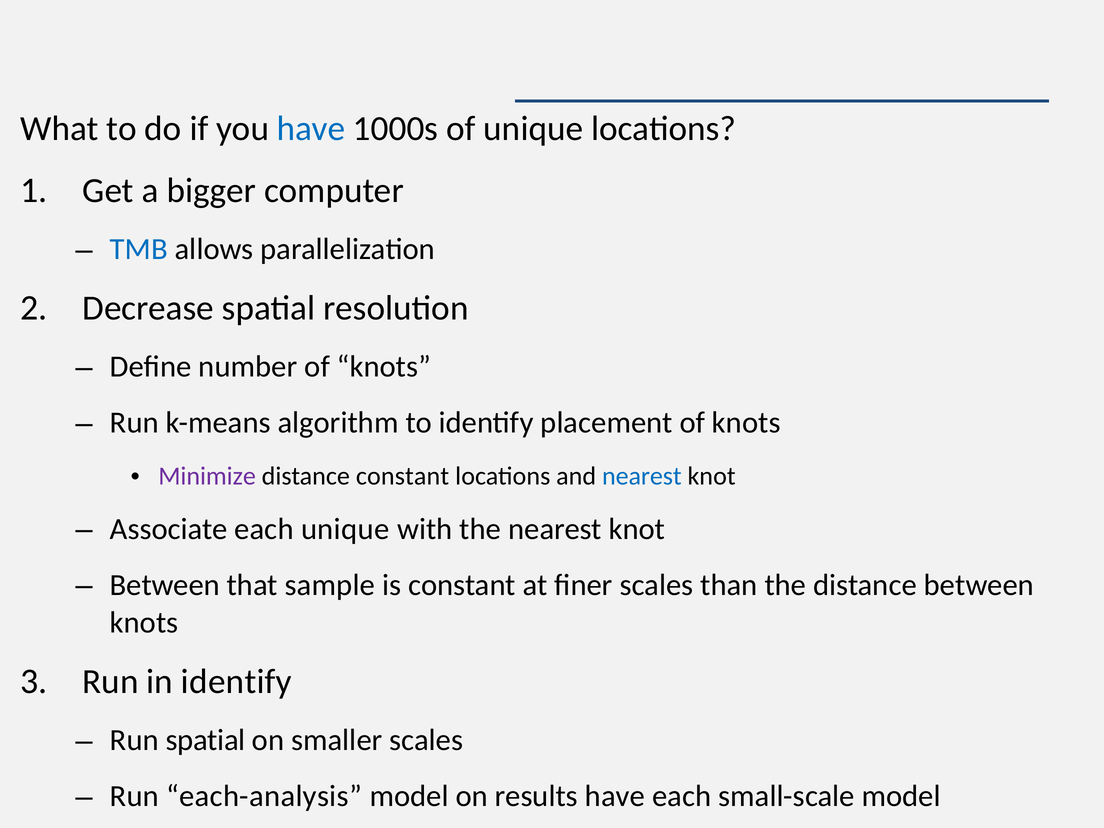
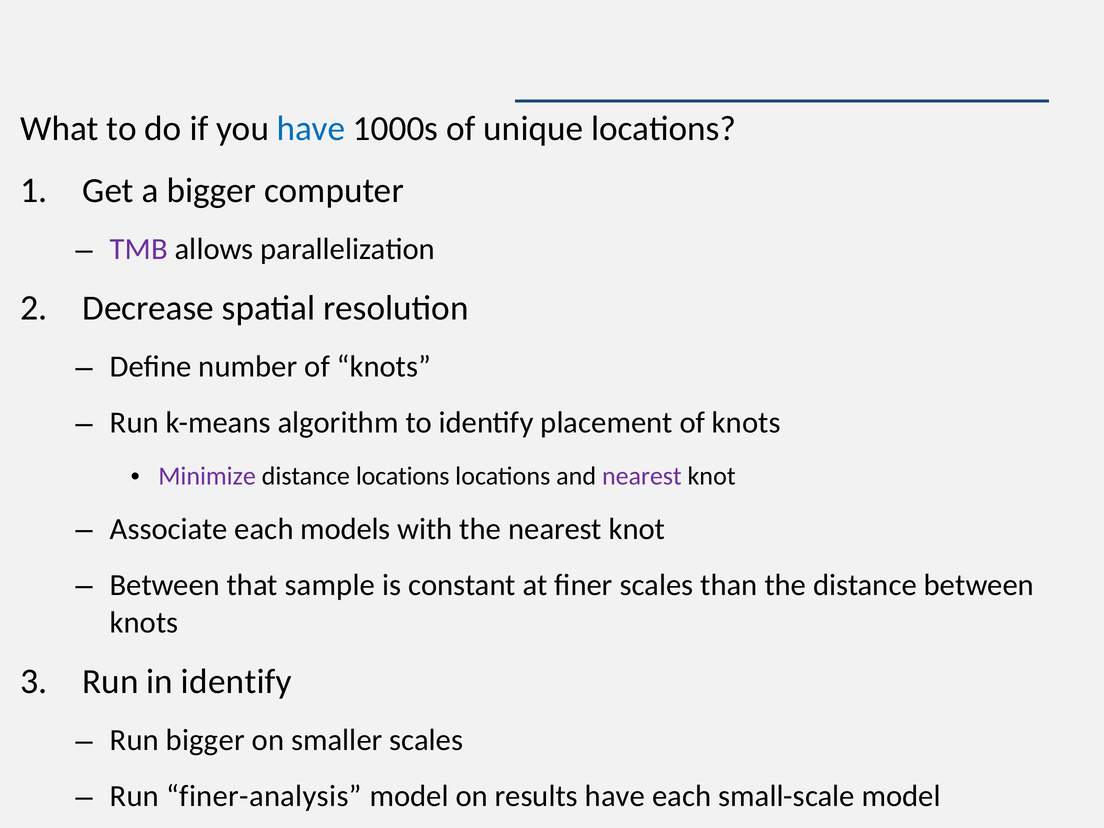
TMB colour: blue -> purple
distance constant: constant -> locations
nearest at (642, 476) colour: blue -> purple
each unique: unique -> models
Run spatial: spatial -> bigger
each-analysis: each-analysis -> finer-analysis
